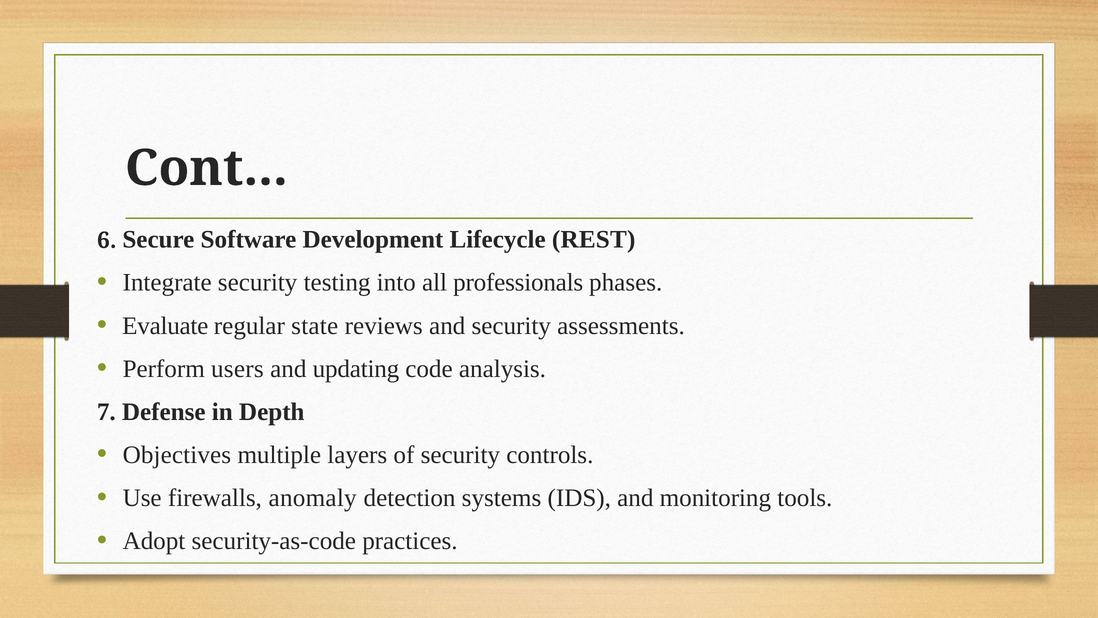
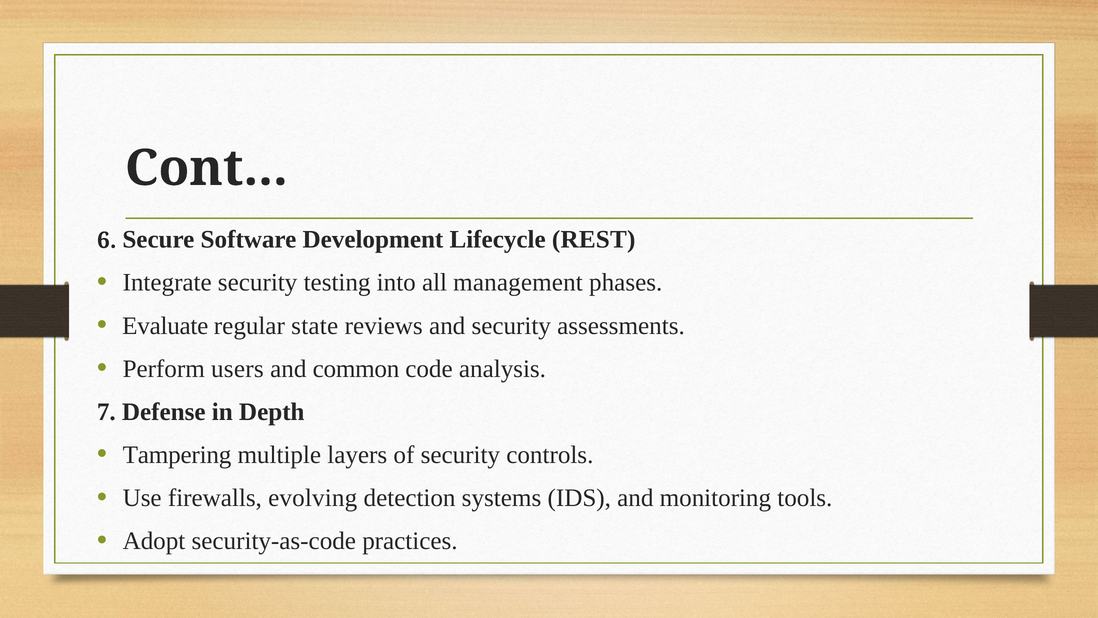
professionals: professionals -> management
updating: updating -> common
Objectives: Objectives -> Tampering
anomaly: anomaly -> evolving
